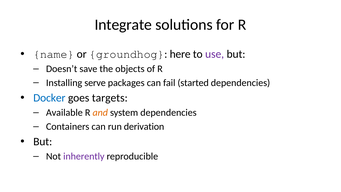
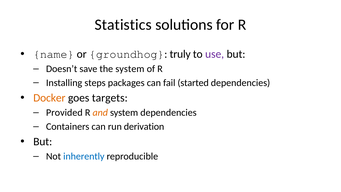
Integrate: Integrate -> Statistics
here: here -> truly
the objects: objects -> system
serve: serve -> steps
Docker colour: blue -> orange
Available: Available -> Provided
inherently colour: purple -> blue
